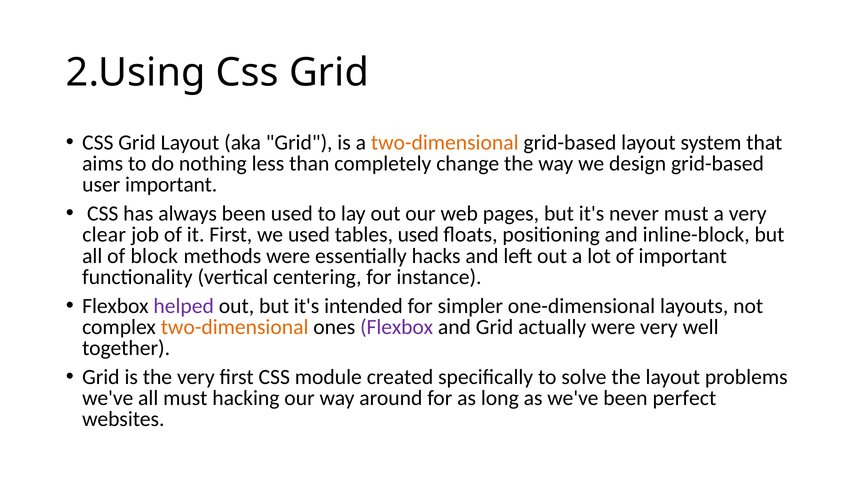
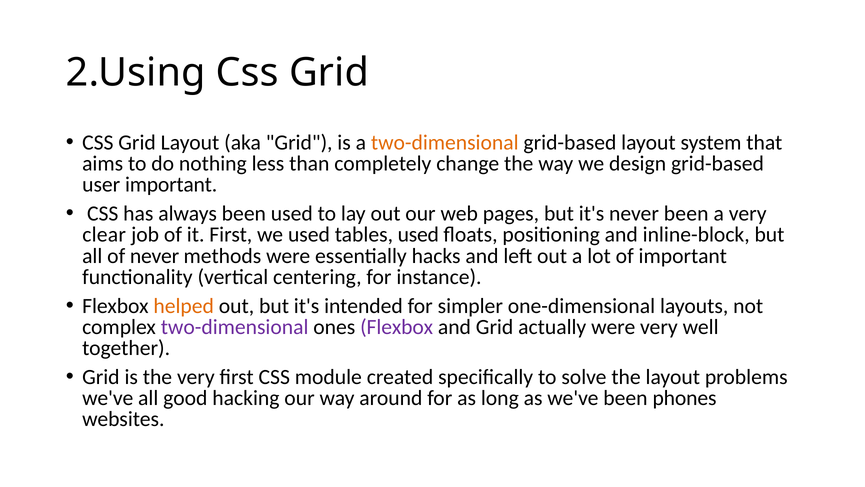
never must: must -> been
of block: block -> never
helped colour: purple -> orange
two-dimensional at (235, 327) colour: orange -> purple
all must: must -> good
perfect: perfect -> phones
